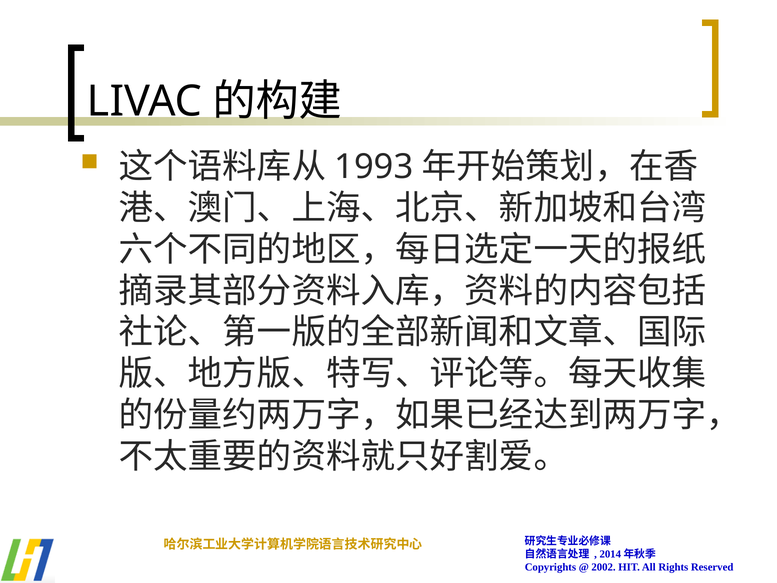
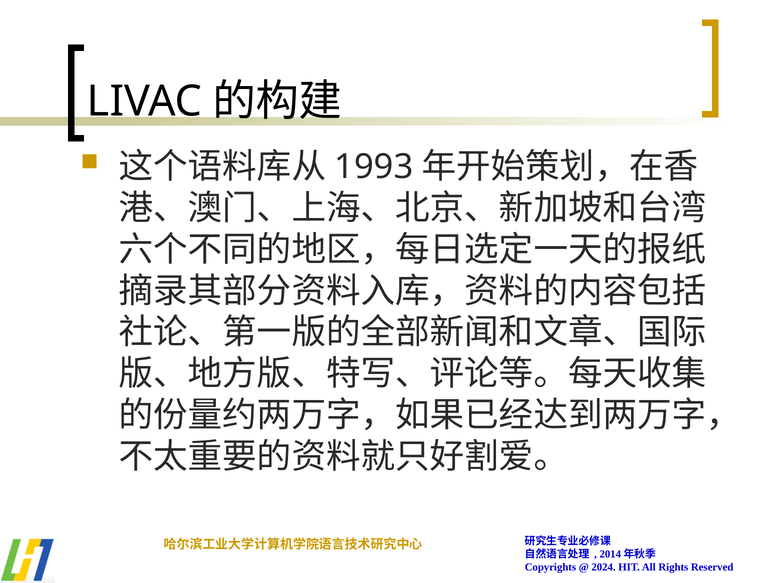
2002: 2002 -> 2024
